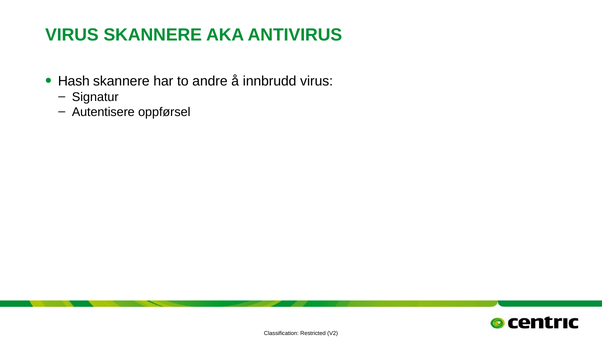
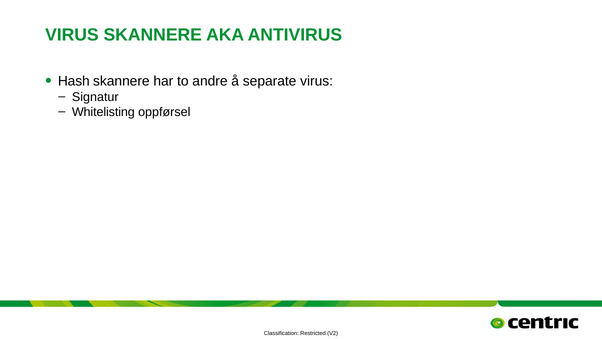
innbrudd: innbrudd -> separate
Autentisere: Autentisere -> Whitelisting
